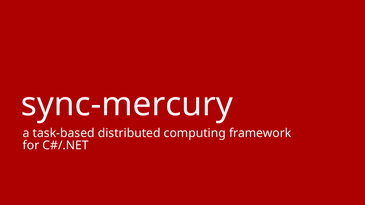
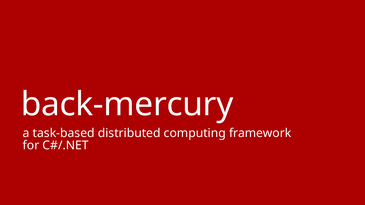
sync-mercury: sync-mercury -> back-mercury
